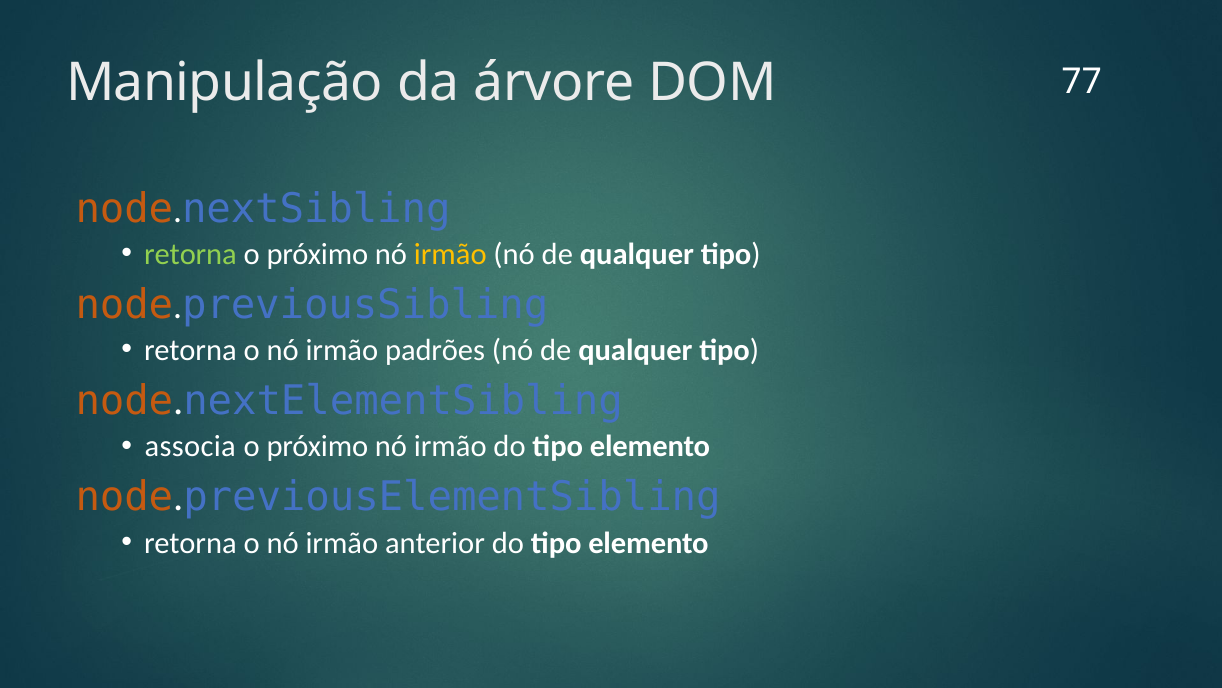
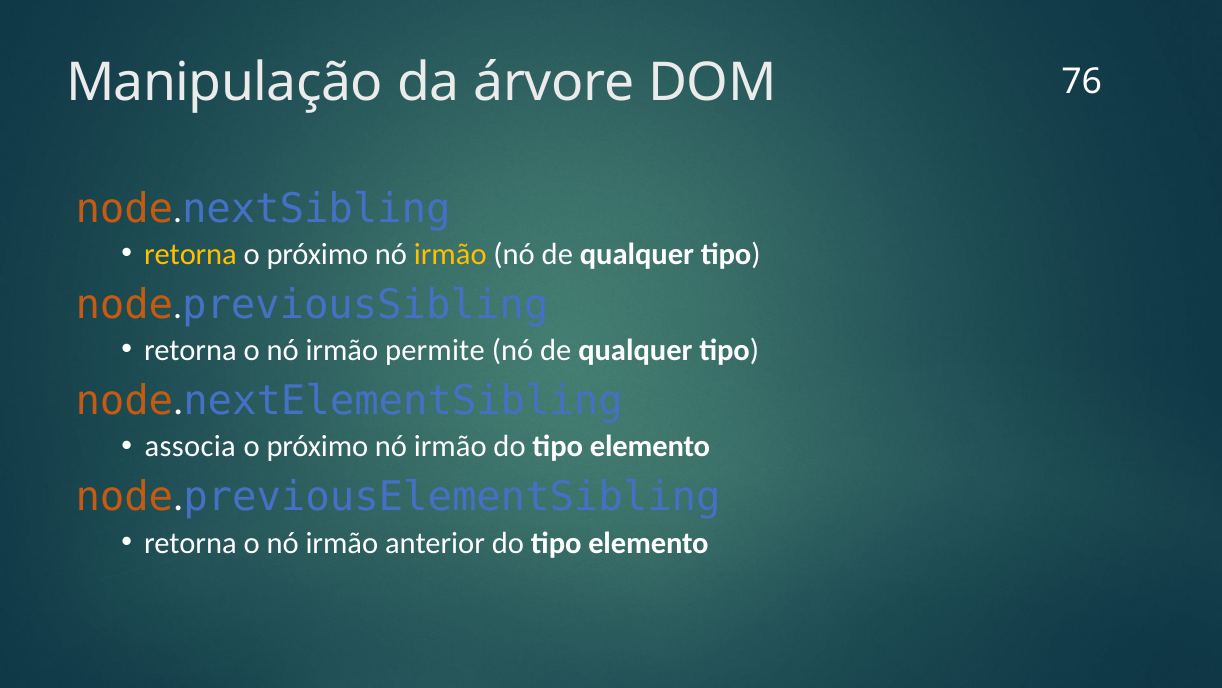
77: 77 -> 76
retorna at (190, 254) colour: light green -> yellow
padrões: padrões -> permite
